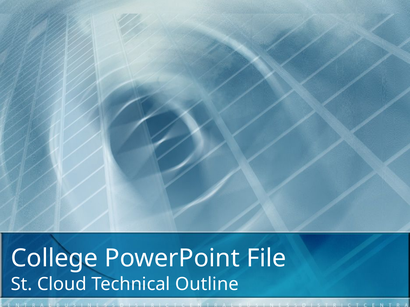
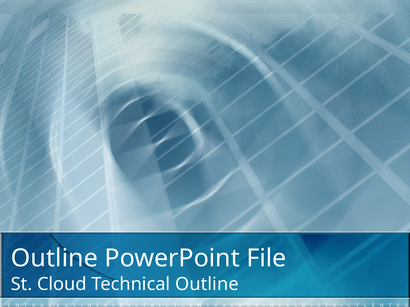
College at (54, 259): College -> Outline
